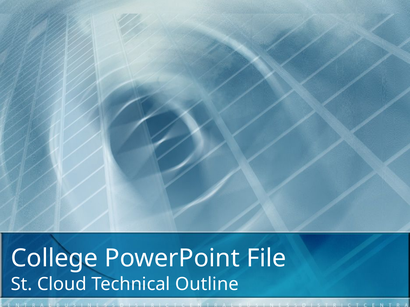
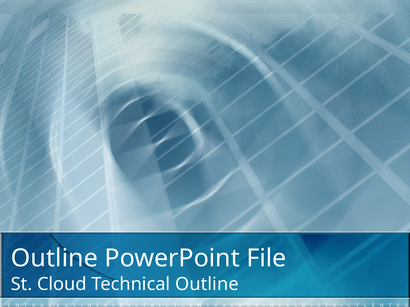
College at (54, 259): College -> Outline
